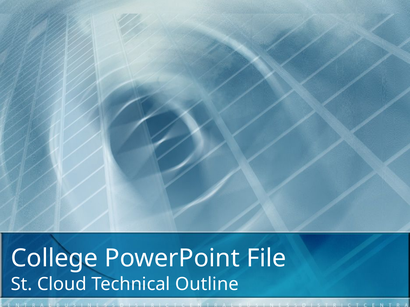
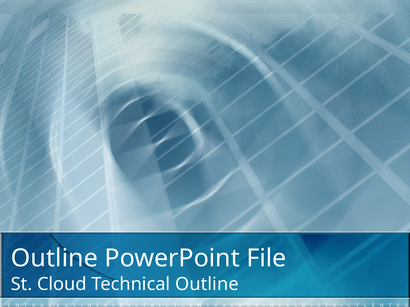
College at (54, 259): College -> Outline
